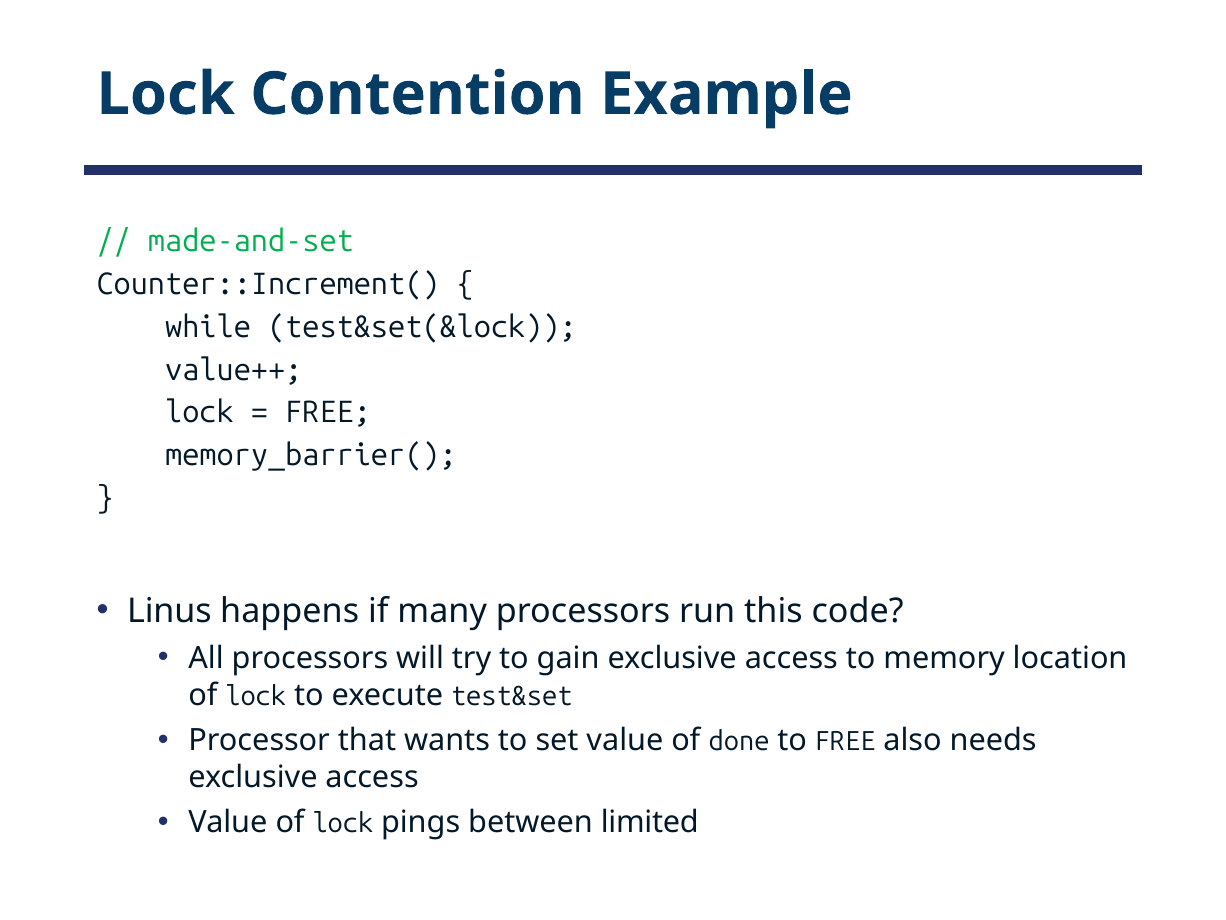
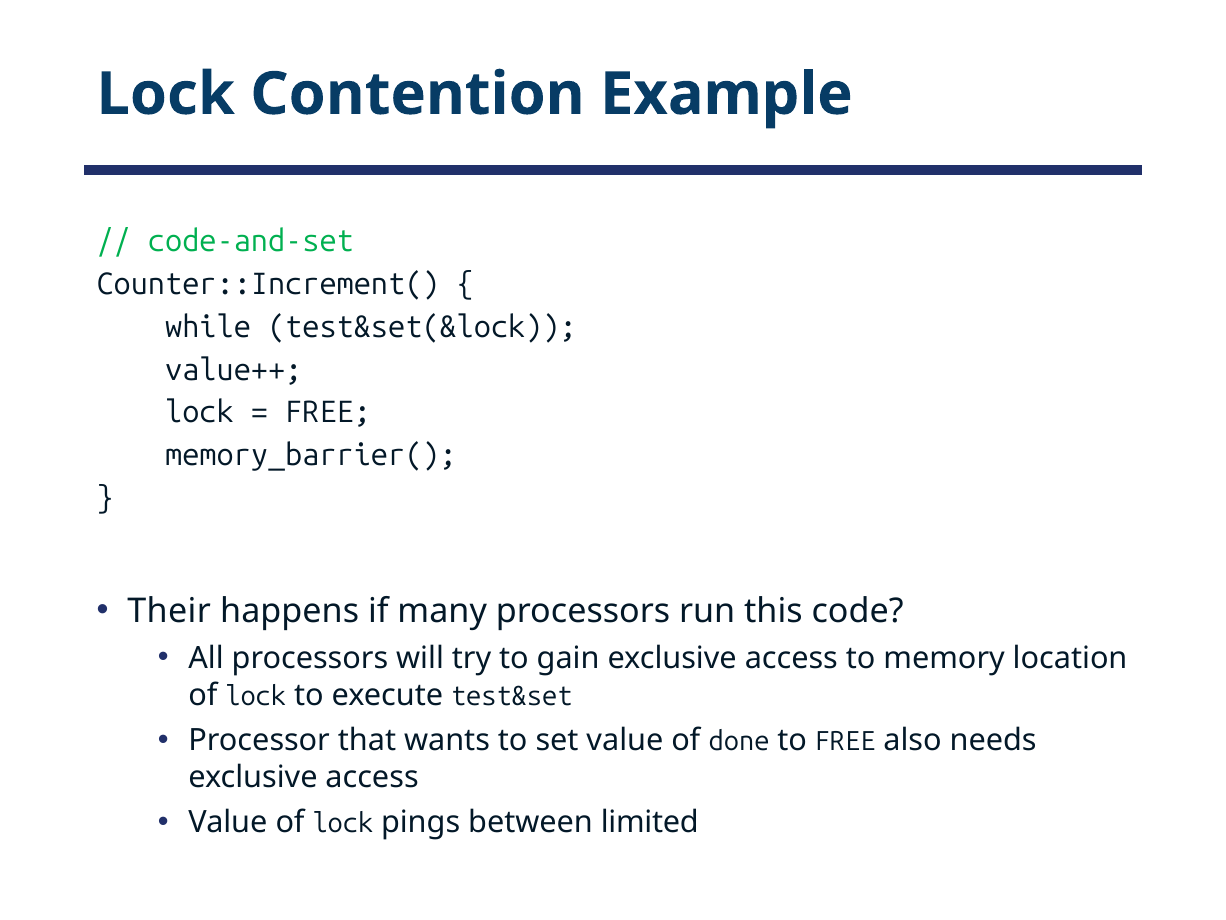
made-and-set: made-and-set -> code-and-set
Linus: Linus -> Their
